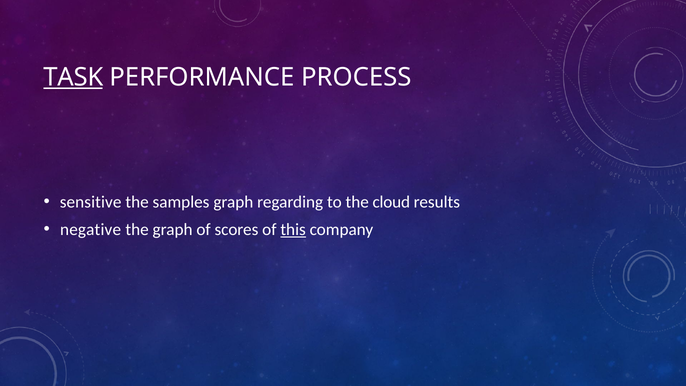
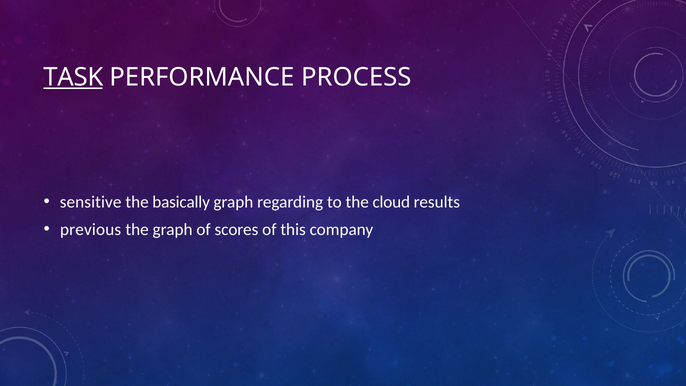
samples: samples -> basically
negative: negative -> previous
this underline: present -> none
